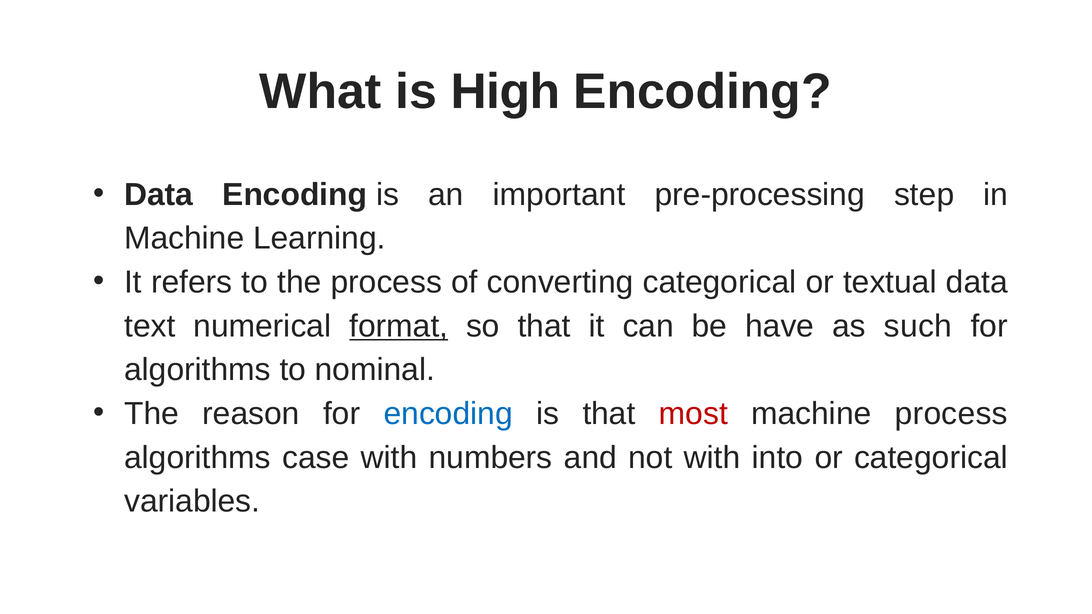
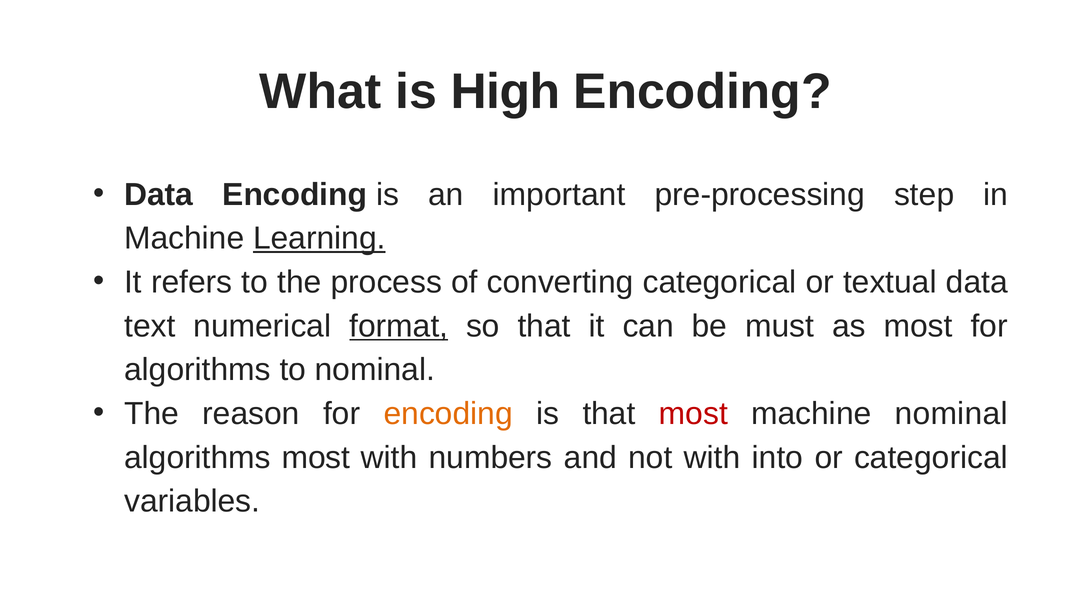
Learning underline: none -> present
have: have -> must
as such: such -> most
encoding at (448, 414) colour: blue -> orange
machine process: process -> nominal
algorithms case: case -> most
